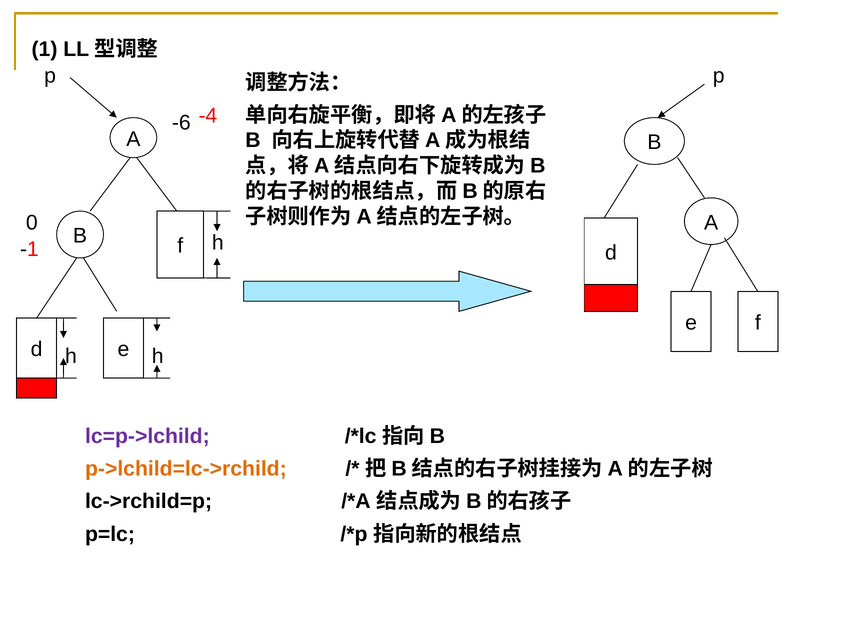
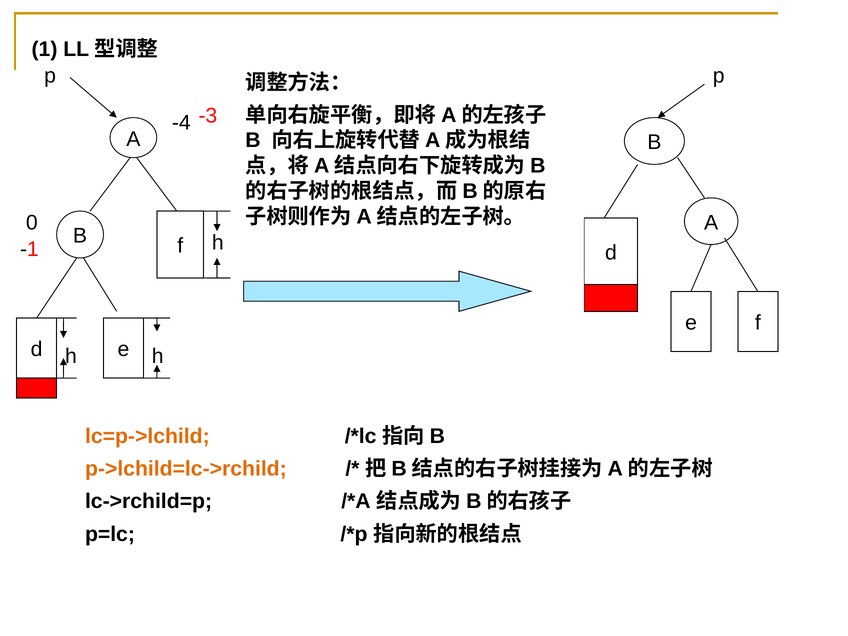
-4: -4 -> -3
-6: -6 -> -4
lc=p->lchild colour: purple -> orange
